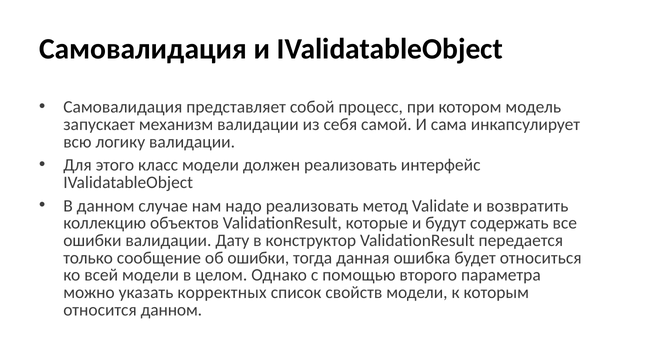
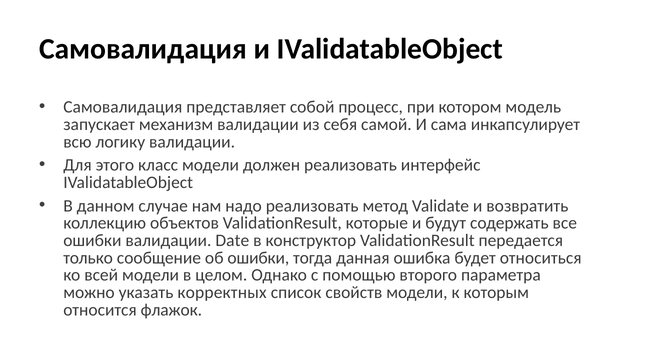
Дату: Дату -> Date
относится данном: данном -> флажок
